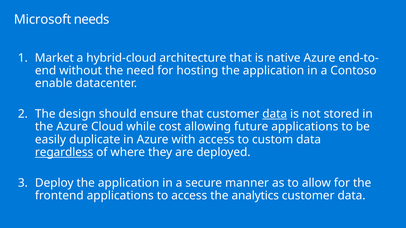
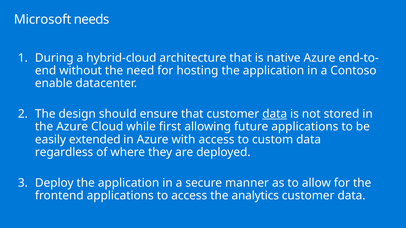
Market: Market -> During
cost: cost -> first
duplicate: duplicate -> extended
regardless underline: present -> none
